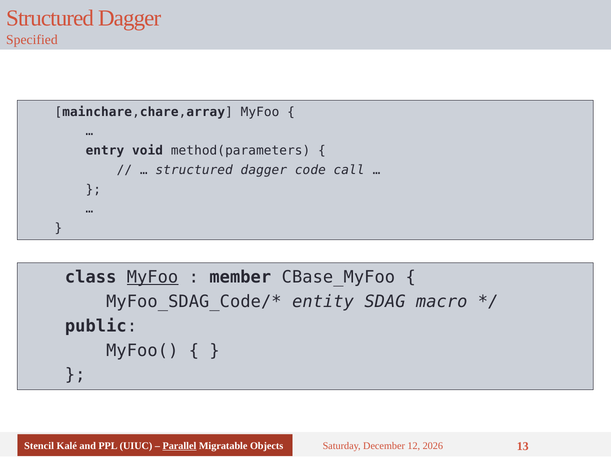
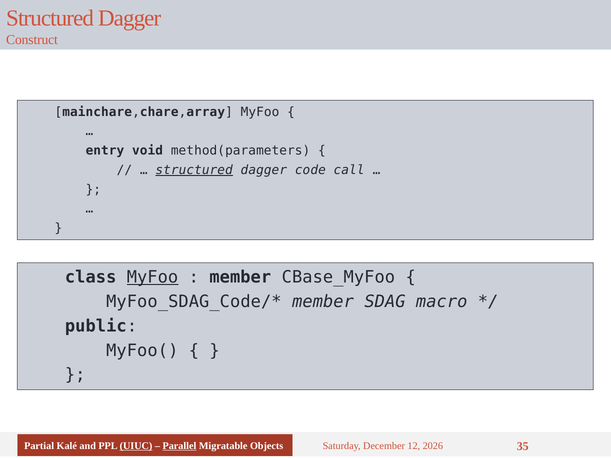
Specified: Specified -> Construct
structured at (194, 170) underline: none -> present
entity at (323, 302): entity -> member
Stencil: Stencil -> Partial
UIUC underline: none -> present
13: 13 -> 35
